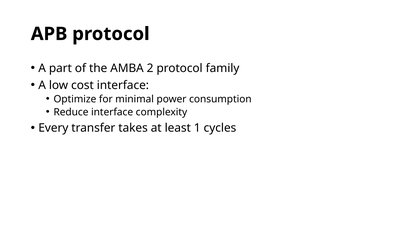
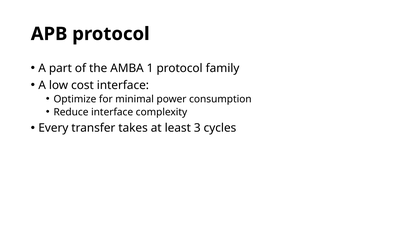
2: 2 -> 1
1: 1 -> 3
